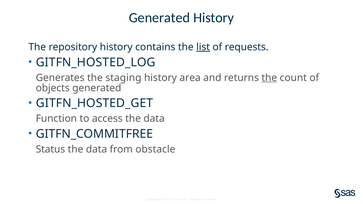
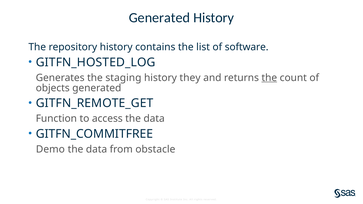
list underline: present -> none
requests: requests -> software
area: area -> they
GITFN_HOSTED_GET: GITFN_HOSTED_GET -> GITFN_REMOTE_GET
Status: Status -> Demo
